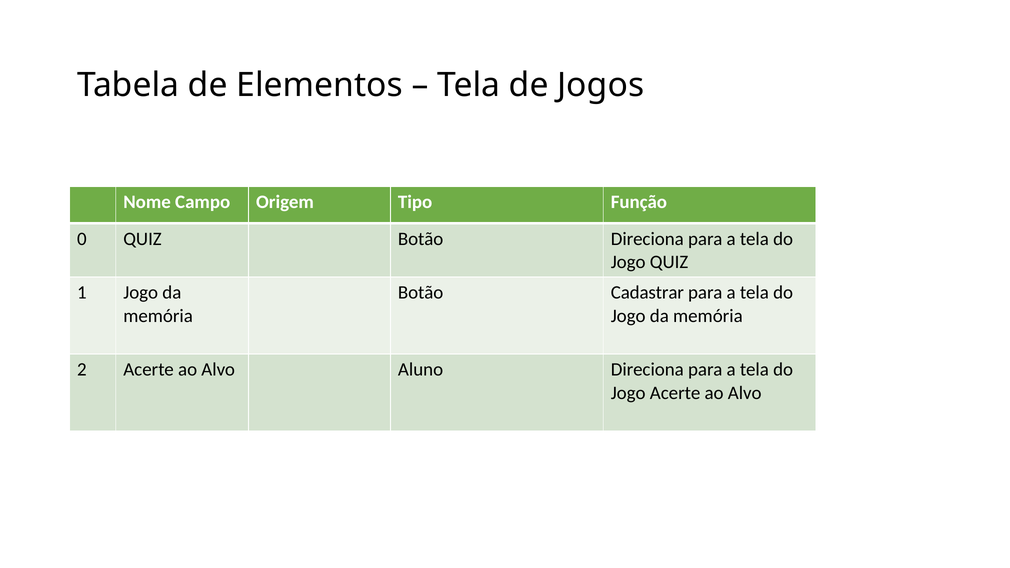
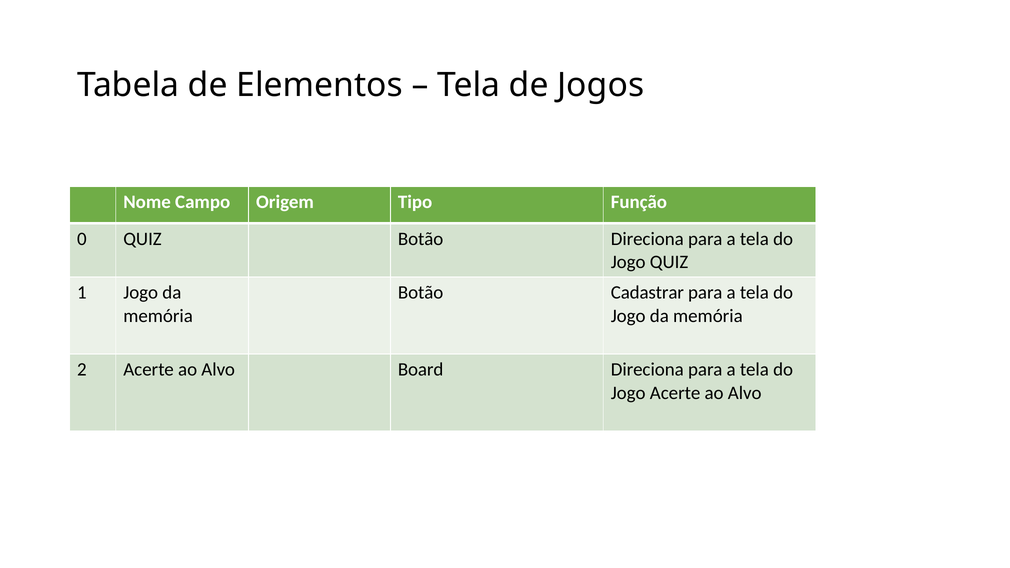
Aluno: Aluno -> Board
